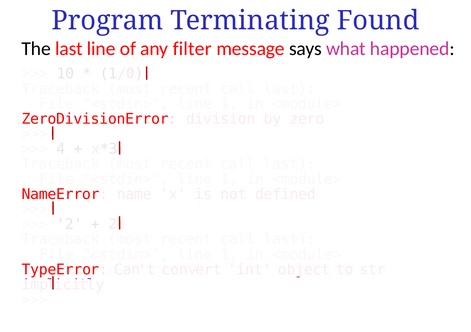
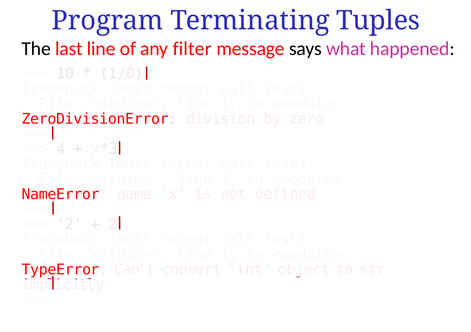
Found: Found -> Tuples
